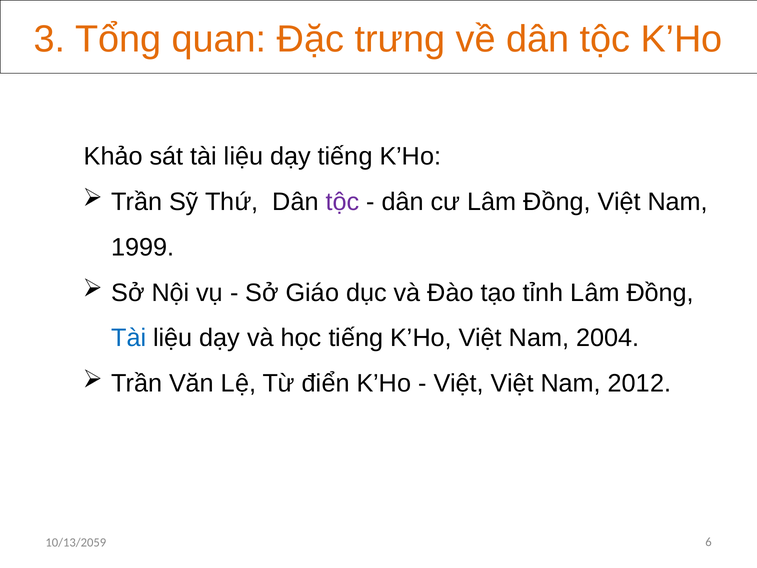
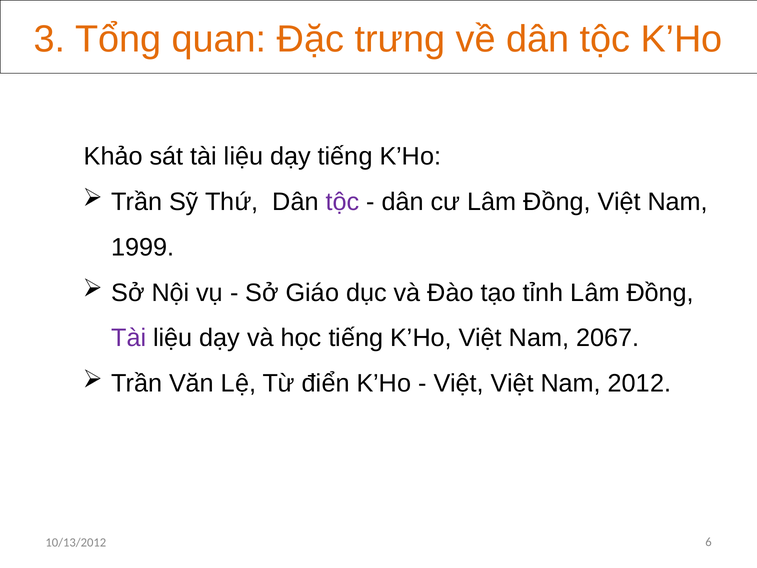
Tài at (129, 338) colour: blue -> purple
2004: 2004 -> 2067
10/13/2059: 10/13/2059 -> 10/13/2012
